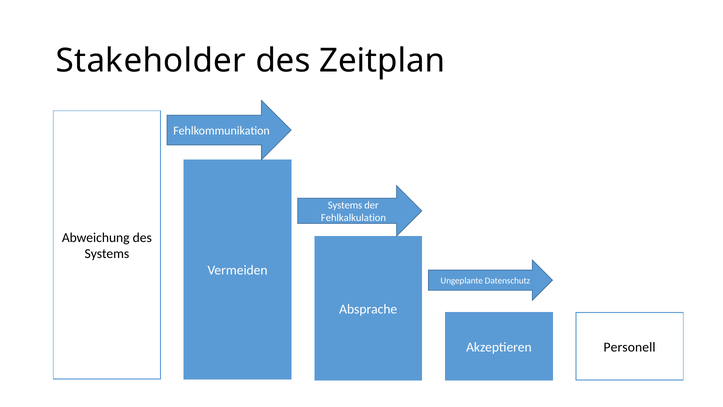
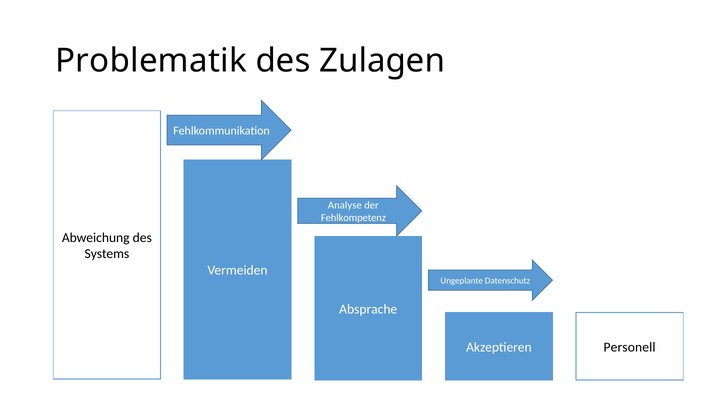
Stakeholder: Stakeholder -> Problematik
Zeitplan: Zeitplan -> Zulagen
Systems at (345, 205): Systems -> Analyse
Fehlkalkulation: Fehlkalkulation -> Fehlkompetenz
